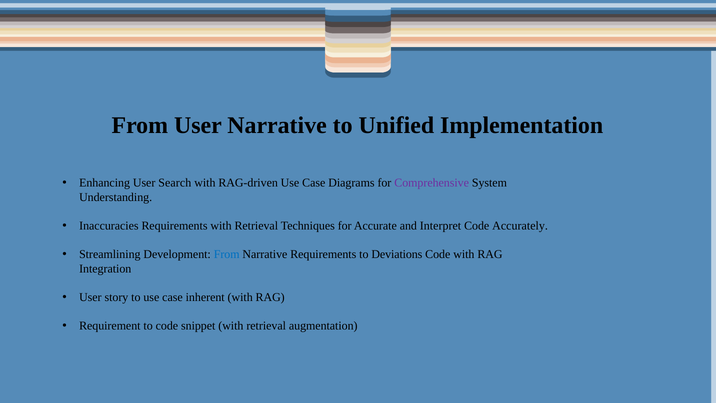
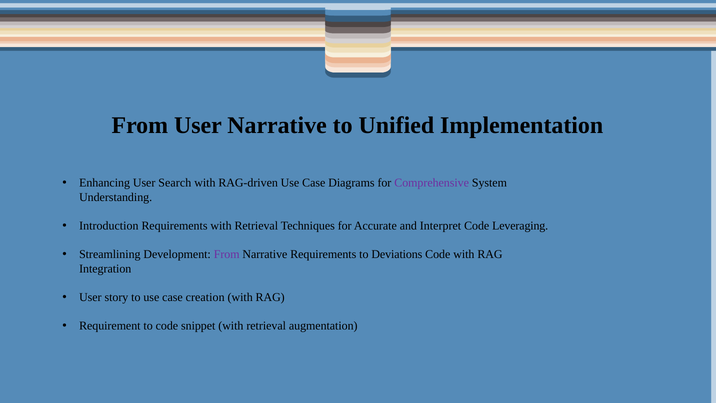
Inaccuracies: Inaccuracies -> Introduction
Accurately: Accurately -> Leveraging
From at (227, 254) colour: blue -> purple
inherent: inherent -> creation
